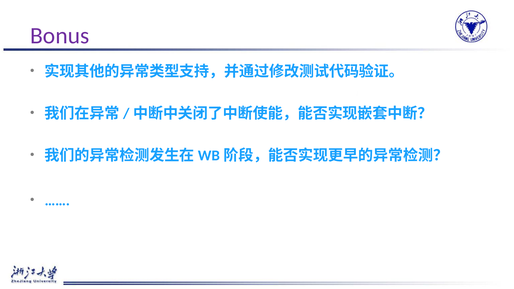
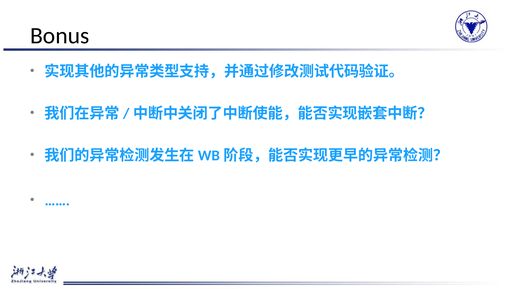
Bonus colour: purple -> black
